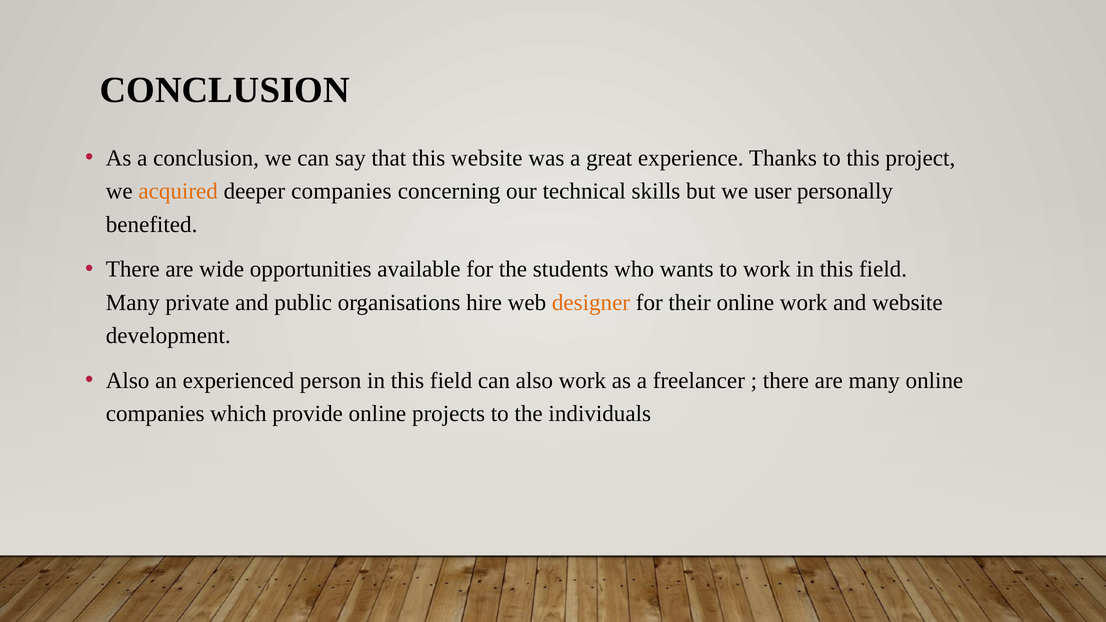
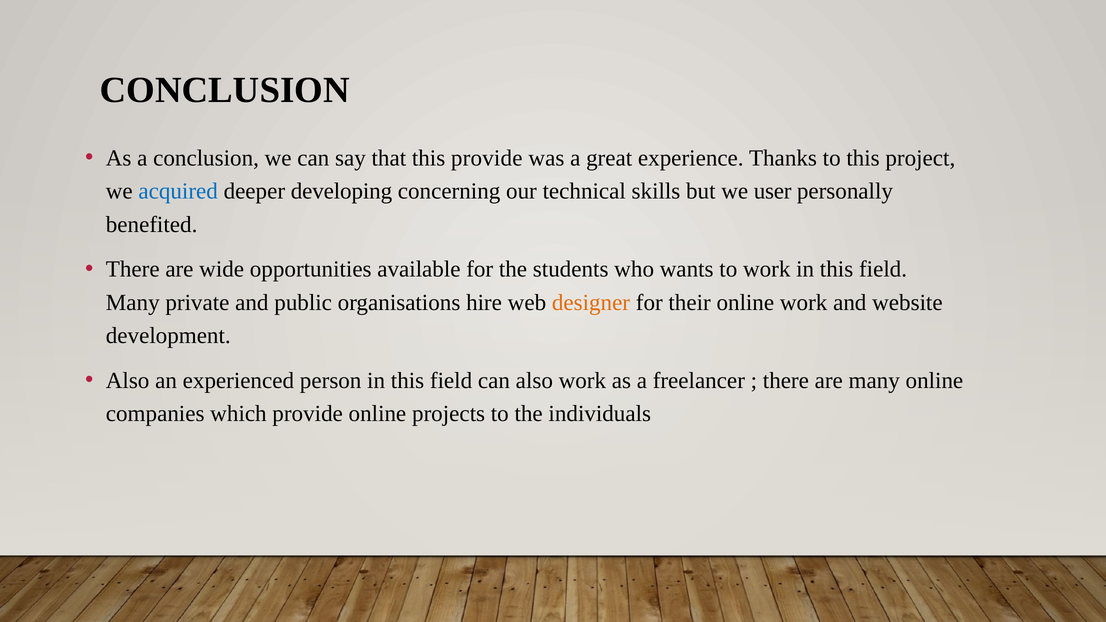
this website: website -> provide
acquired colour: orange -> blue
deeper companies: companies -> developing
